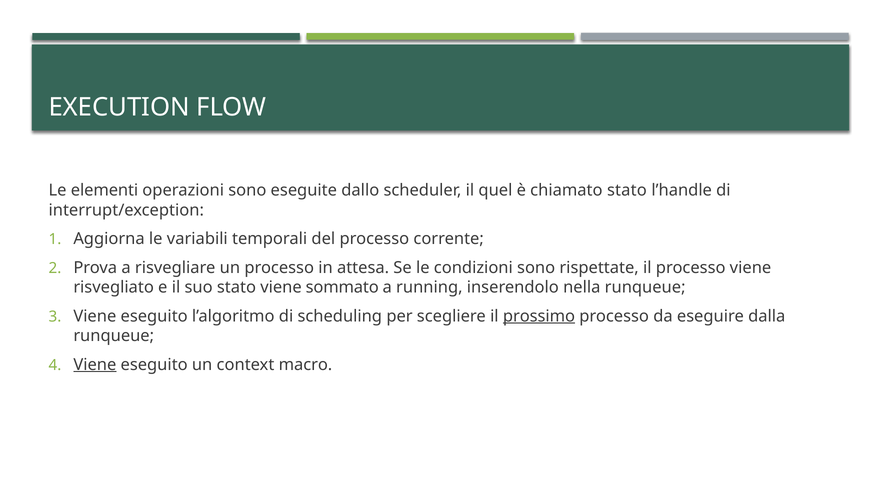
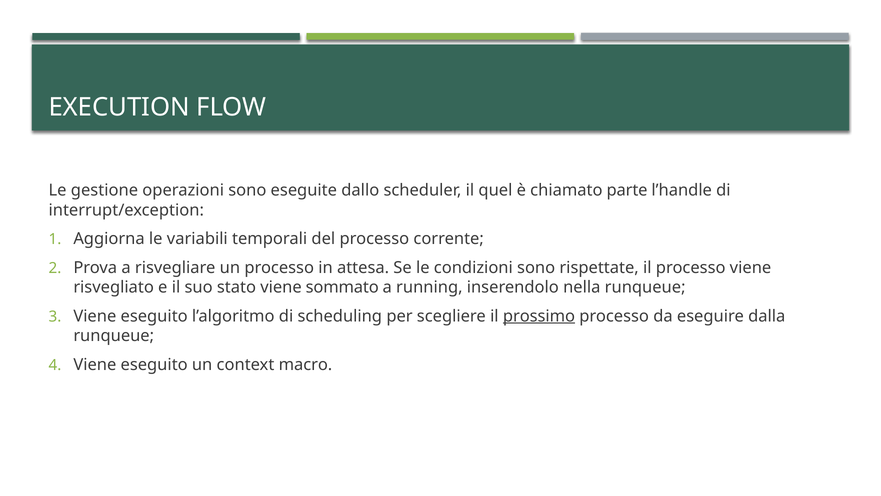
elementi: elementi -> gestione
chiamato stato: stato -> parte
Viene at (95, 364) underline: present -> none
